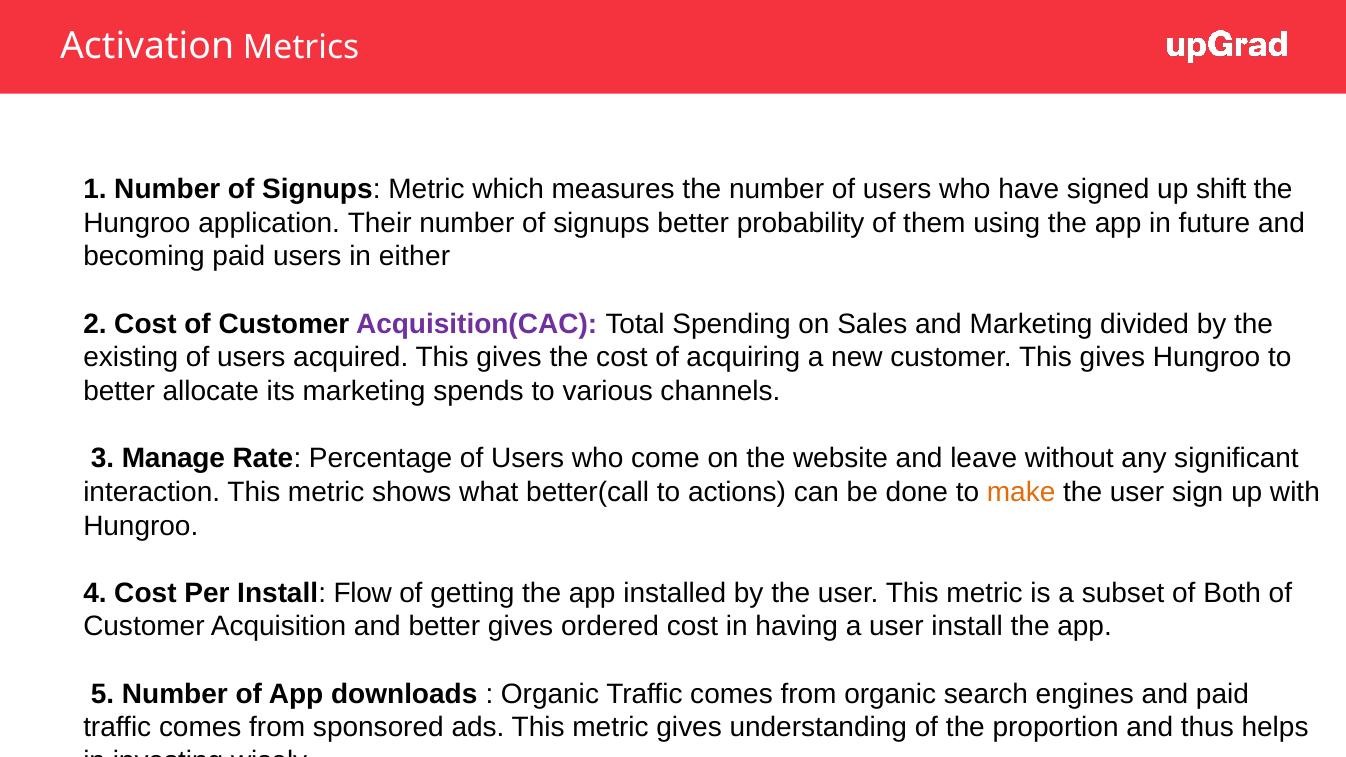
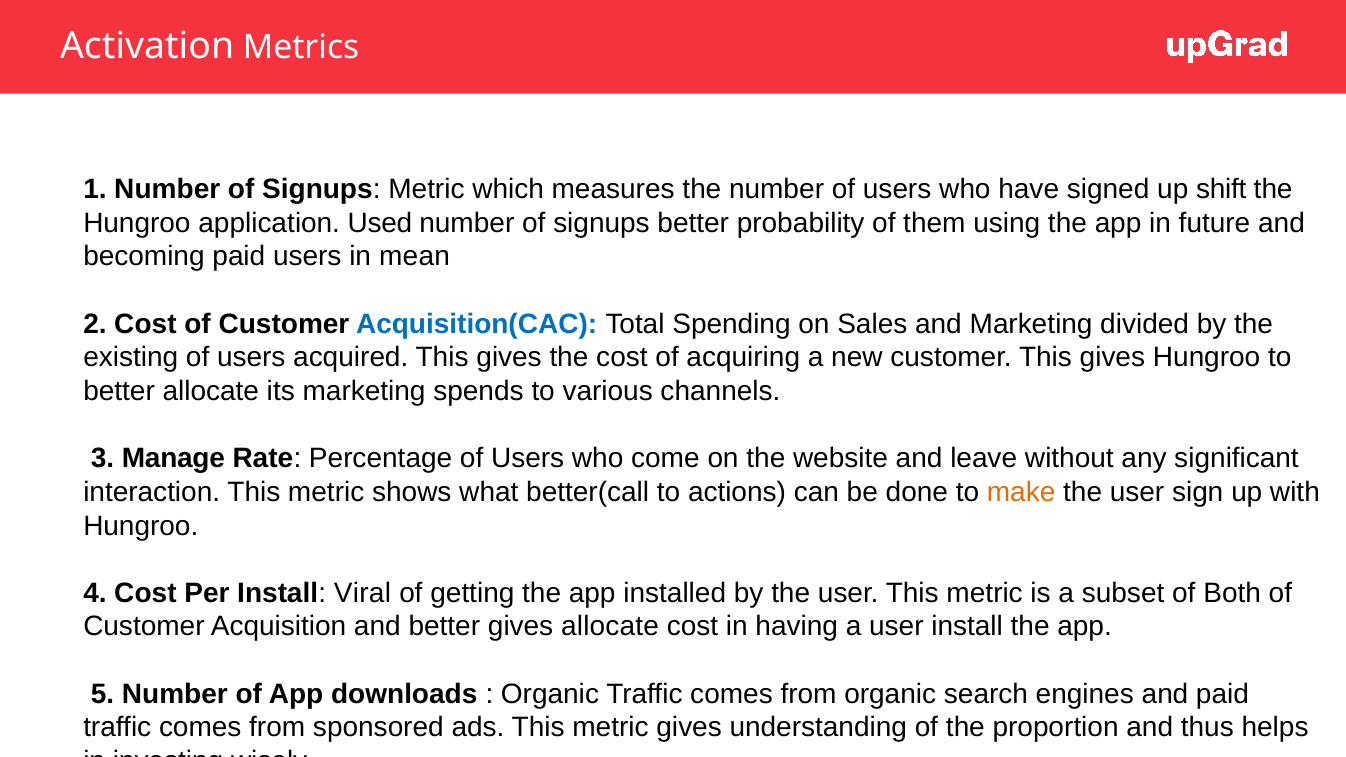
Their: Their -> Used
either: either -> mean
Acquisition(CAC colour: purple -> blue
Flow: Flow -> Viral
gives ordered: ordered -> allocate
